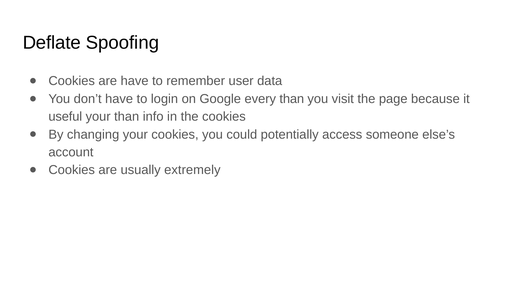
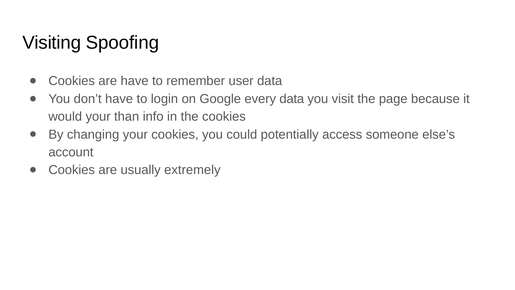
Deflate: Deflate -> Visiting
every than: than -> data
useful: useful -> would
